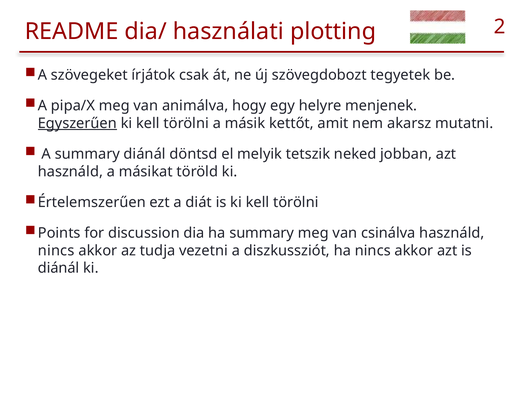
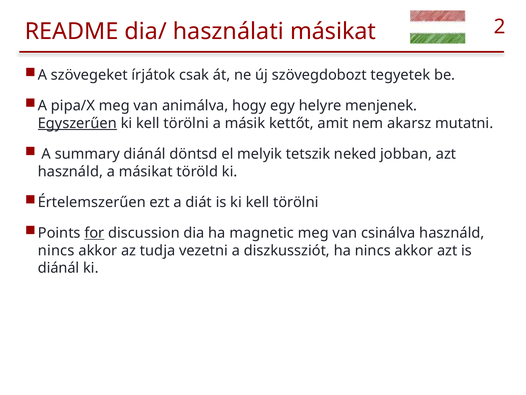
használati plotting: plotting -> másikat
for underline: none -> present
ha summary: summary -> magnetic
